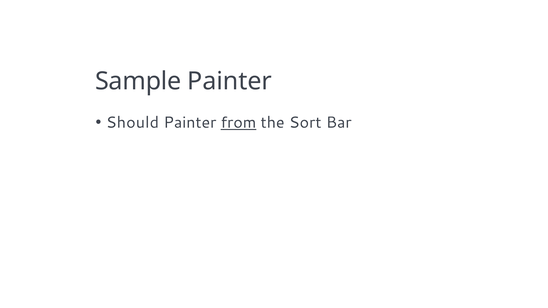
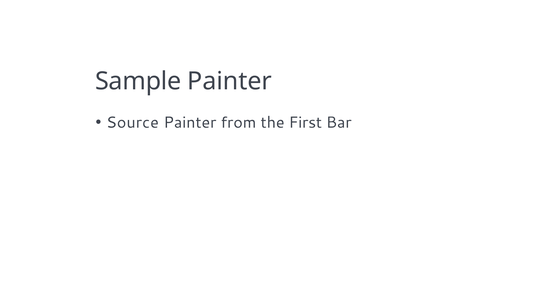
Should: Should -> Source
from underline: present -> none
Sort: Sort -> First
